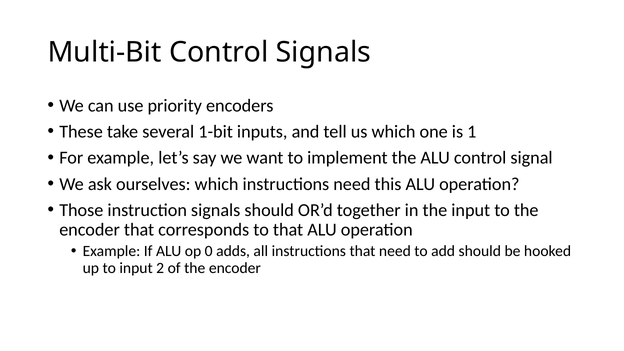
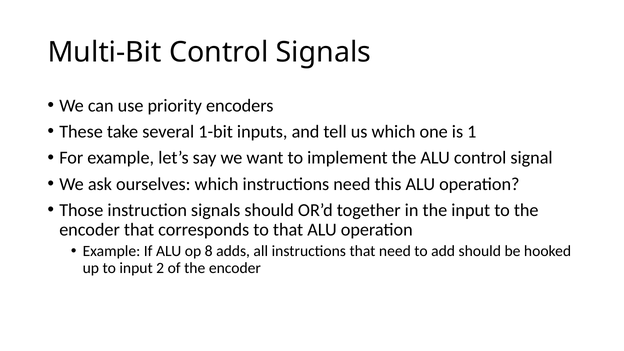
0: 0 -> 8
